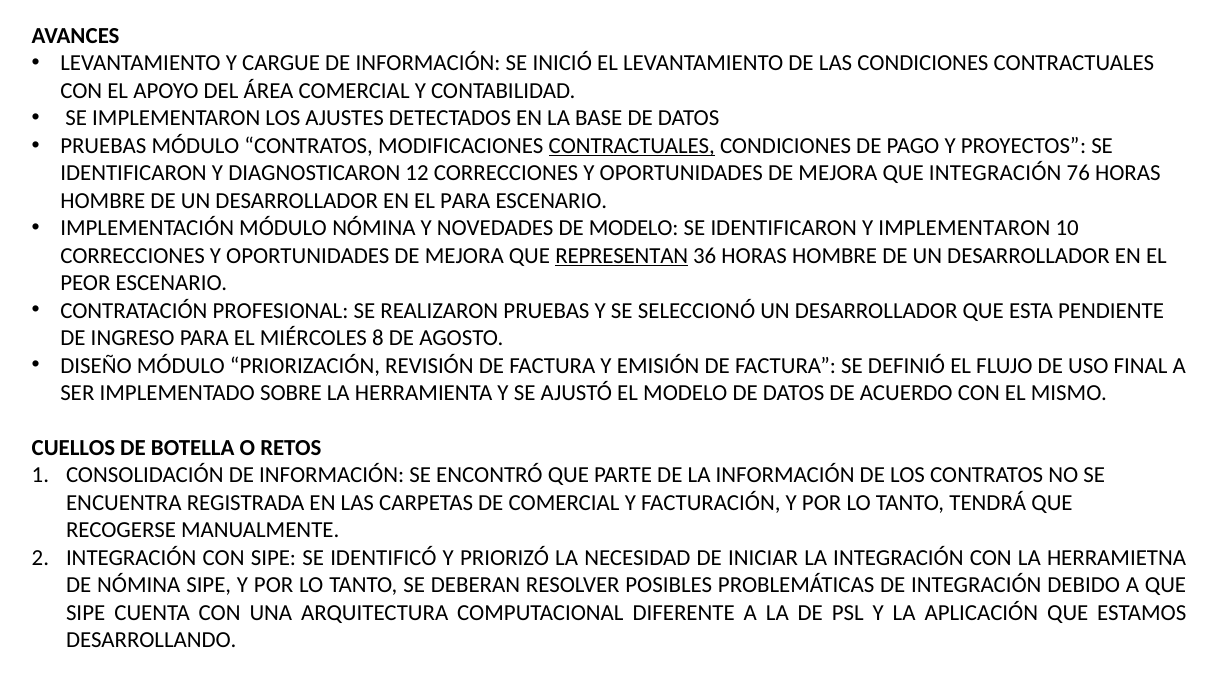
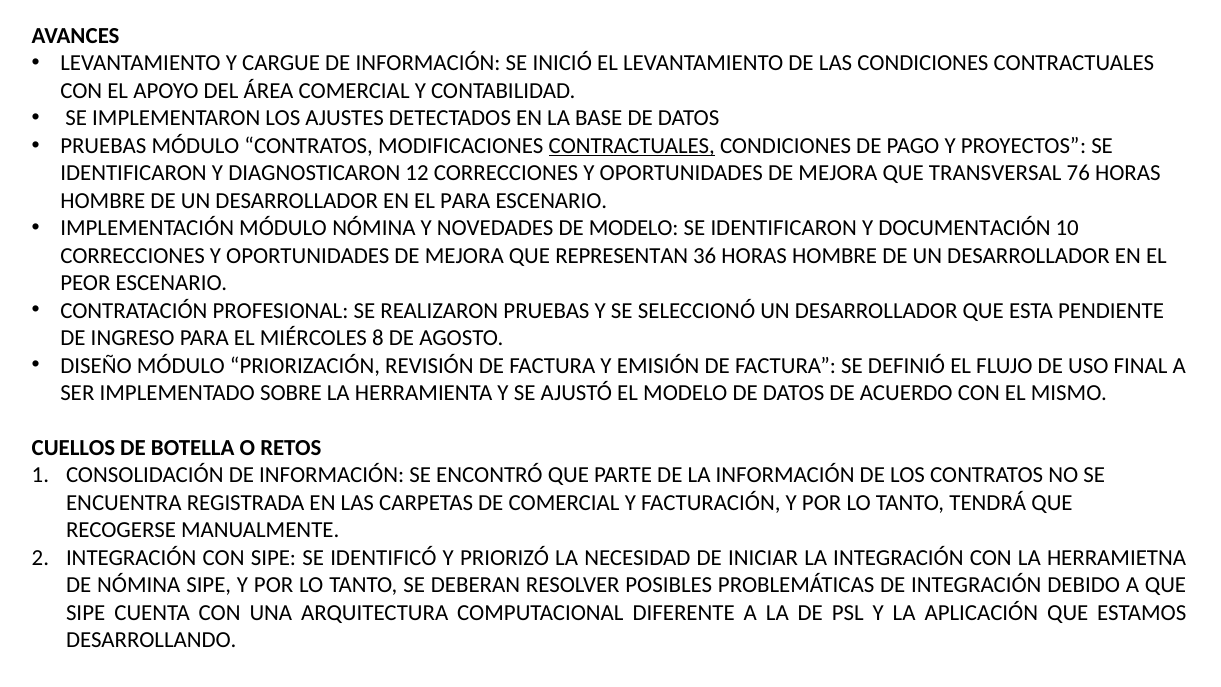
QUE INTEGRACIÓN: INTEGRACIÓN -> TRANSVERSAL
Y IMPLEMENTARON: IMPLEMENTARON -> DOCUMENTACIÓN
REPRESENTAN underline: present -> none
